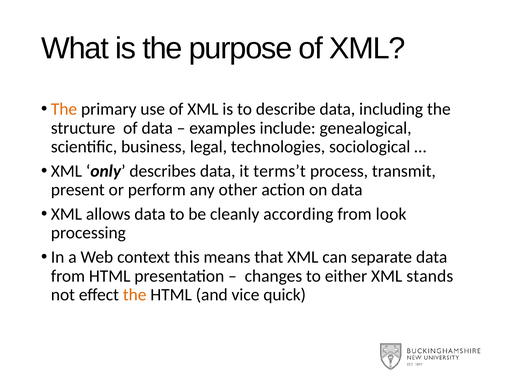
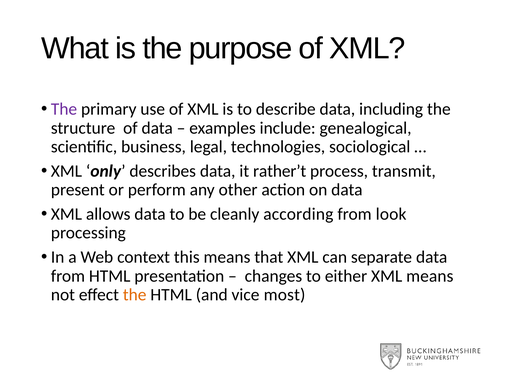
The at (64, 109) colour: orange -> purple
terms’t: terms’t -> rather’t
XML stands: stands -> means
quick: quick -> most
